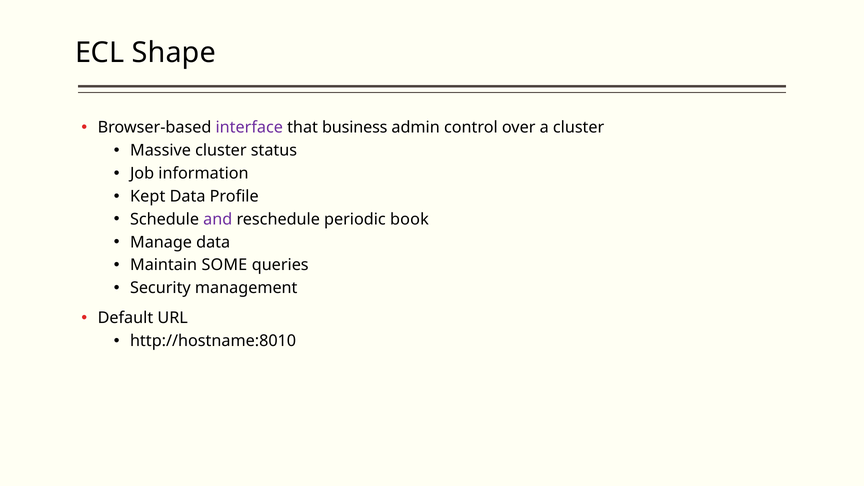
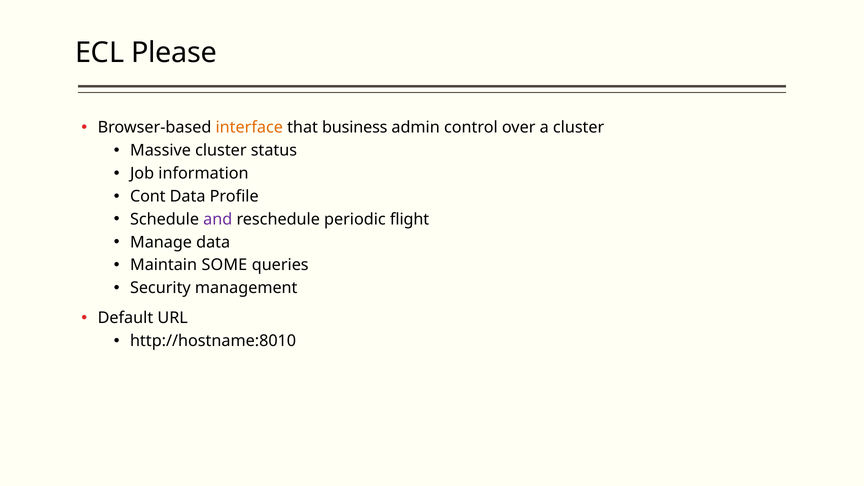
Shape: Shape -> Please
interface colour: purple -> orange
Kept: Kept -> Cont
book: book -> flight
